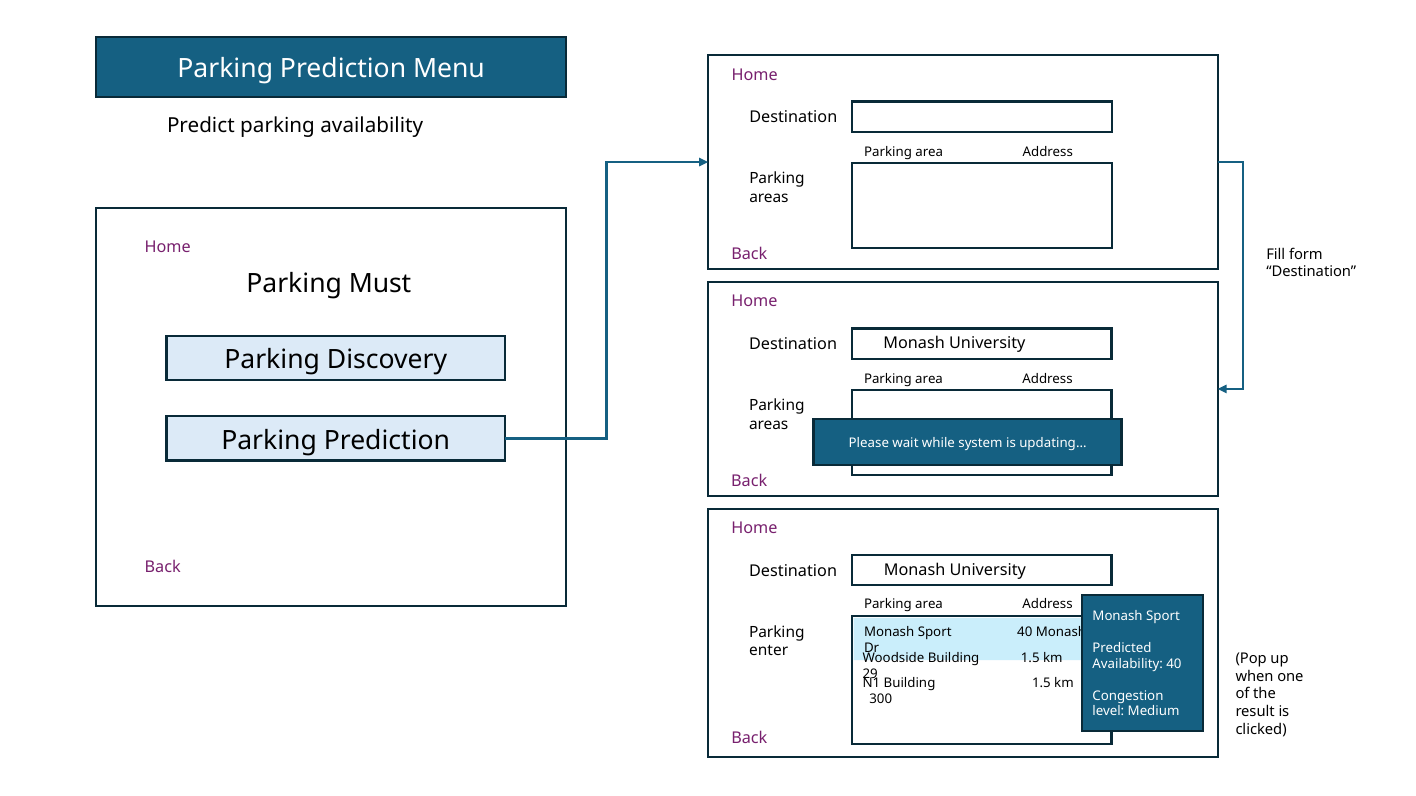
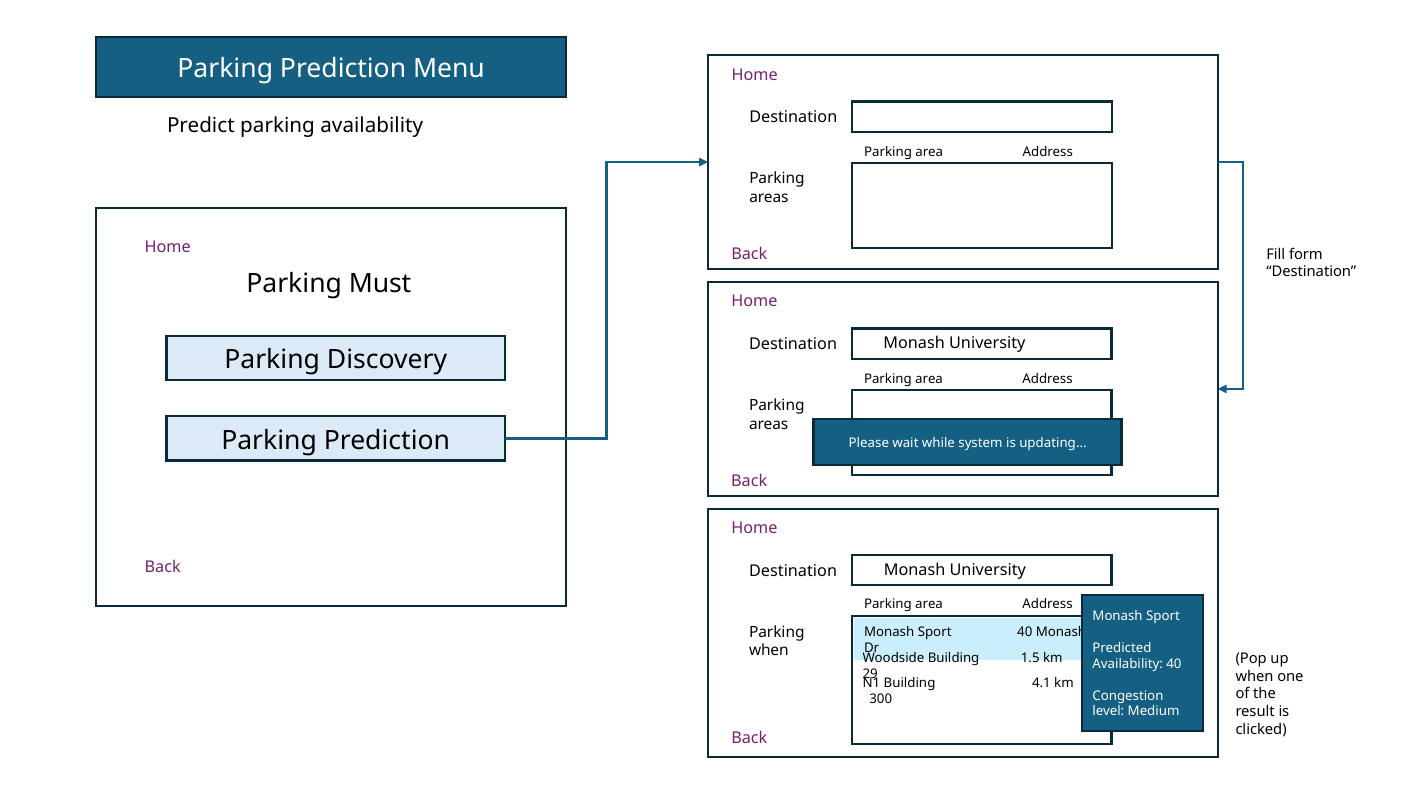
enter at (769, 651): enter -> when
N1 Building 1.5: 1.5 -> 4.1
